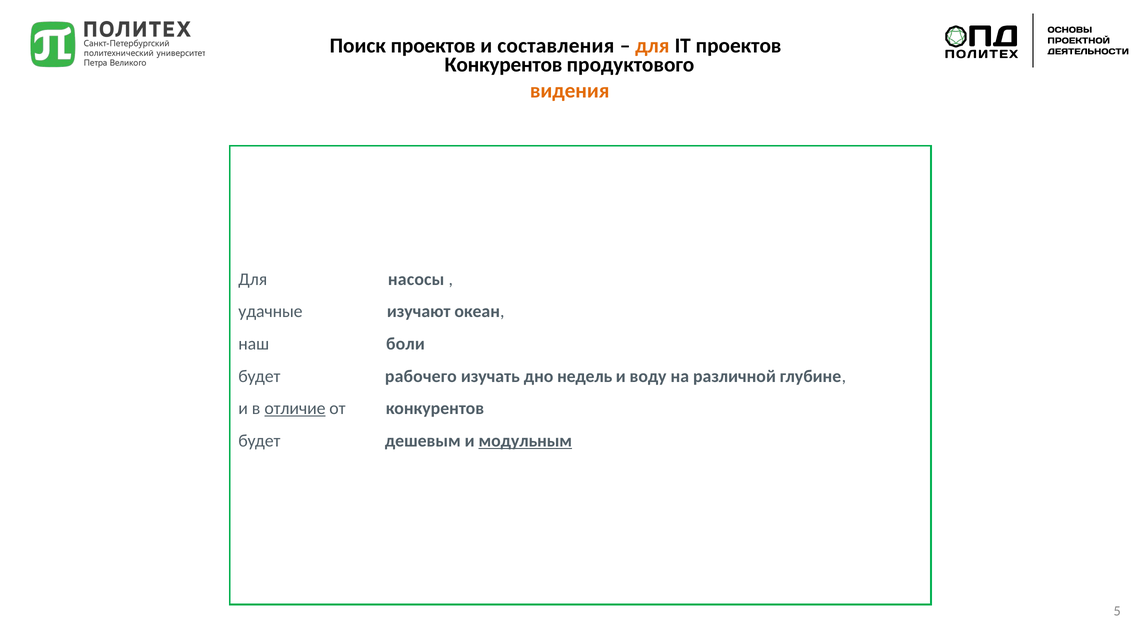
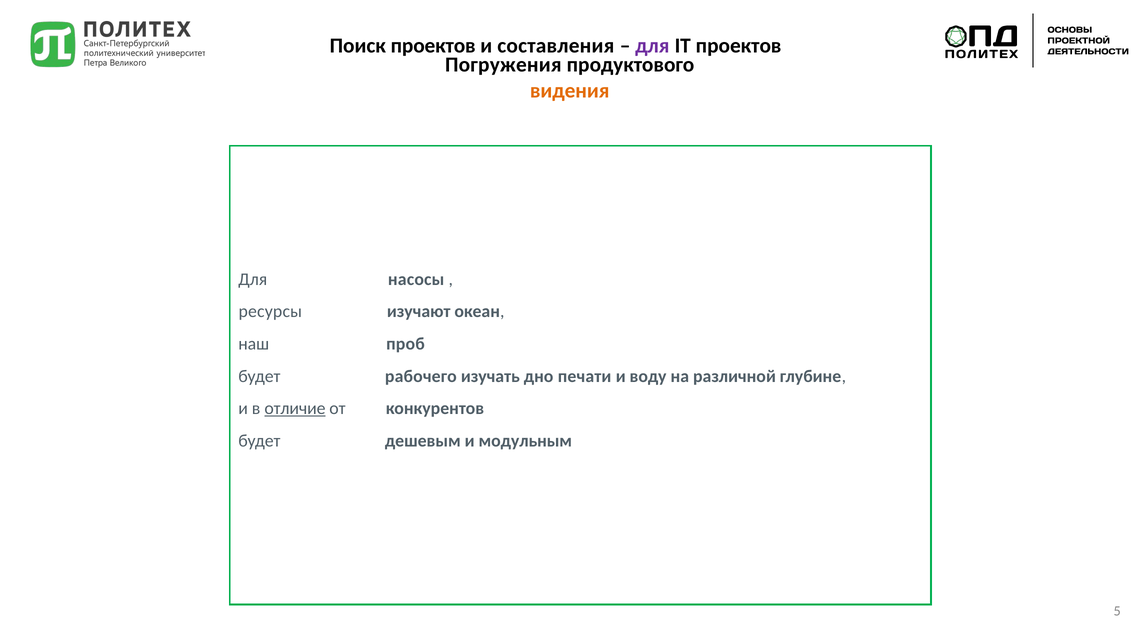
для at (652, 46) colour: orange -> purple
Конкурентов at (503, 65): Конкурентов -> Погружения
удачные: удачные -> ресурсы
боли: боли -> проб
недель: недель -> печати
модульным underline: present -> none
